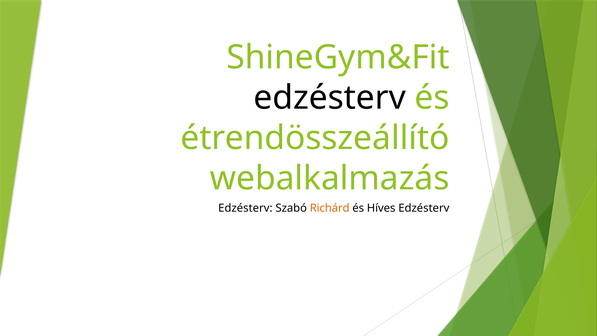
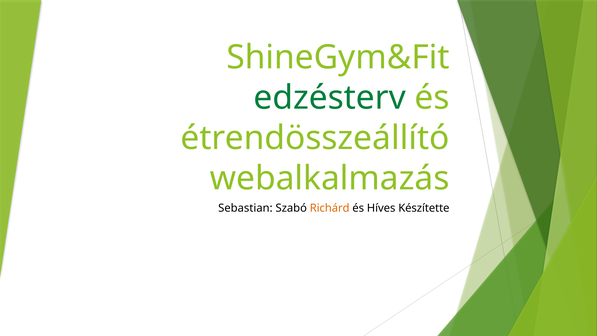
edzésterv at (330, 98) colour: black -> green
Edzésterv at (245, 208): Edzésterv -> Sebastian
Híves Edzésterv: Edzésterv -> Készítette
